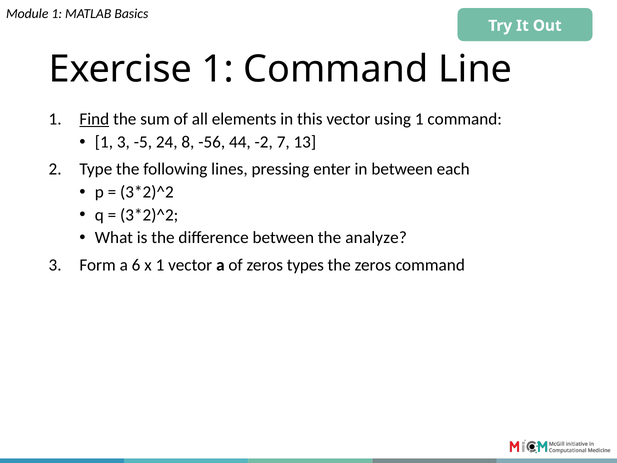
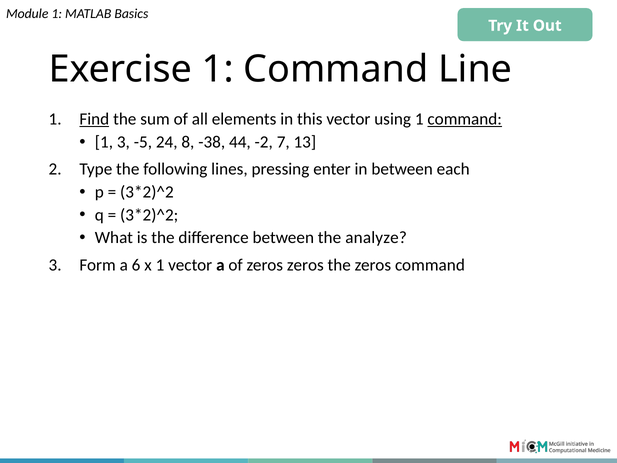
command at (465, 119) underline: none -> present
-56: -56 -> -38
zeros types: types -> zeros
